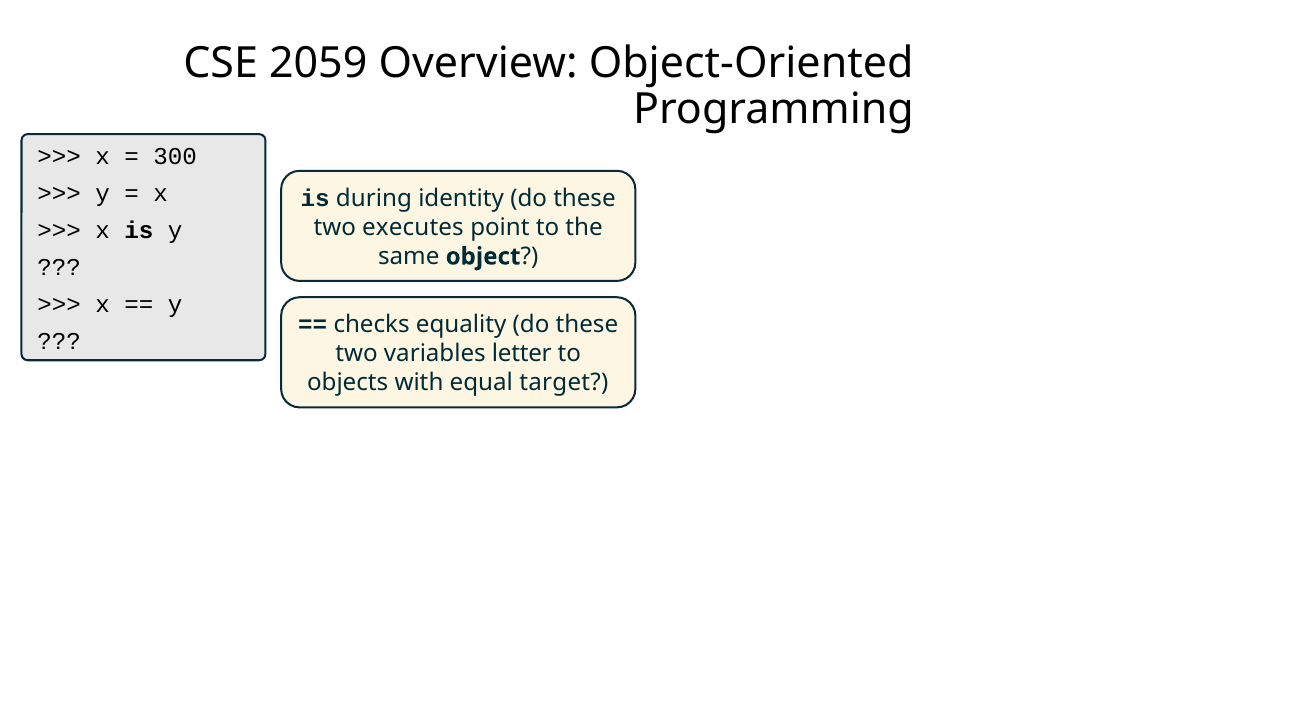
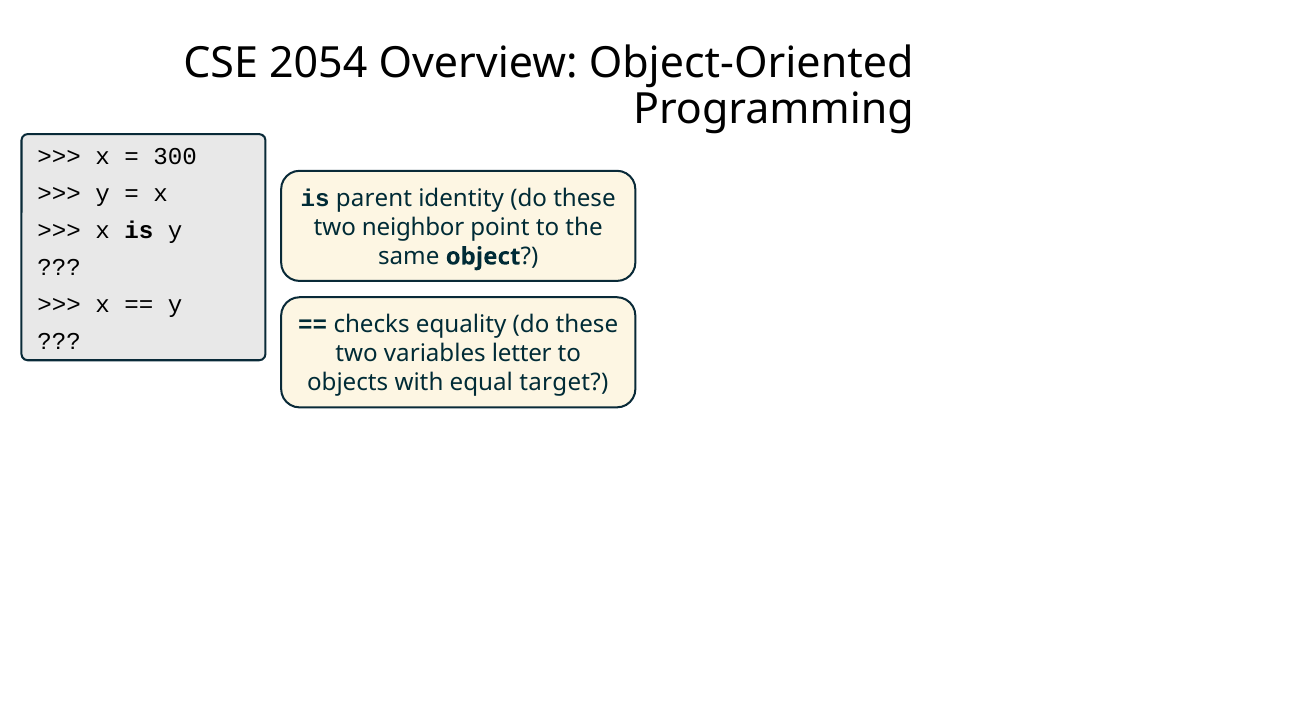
2059: 2059 -> 2054
during: during -> parent
executes: executes -> neighbor
